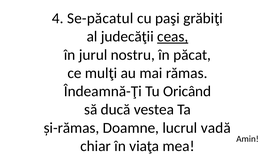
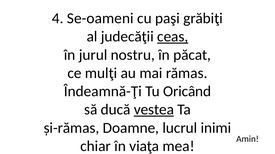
Se-păcatul: Se-păcatul -> Se-oameni
vestea underline: none -> present
vadă: vadă -> inimi
